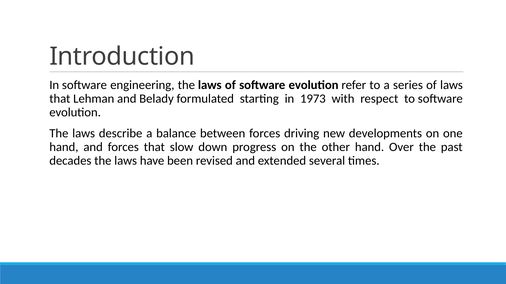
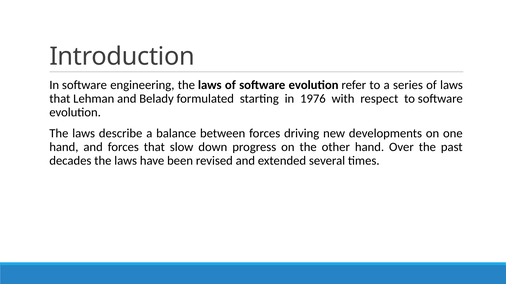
1973: 1973 -> 1976
